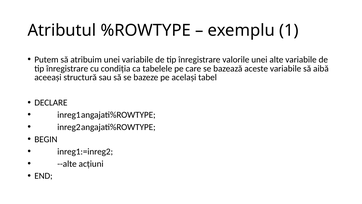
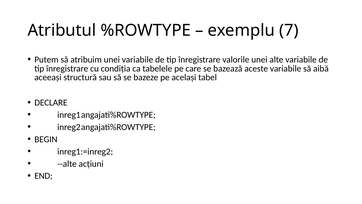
1: 1 -> 7
